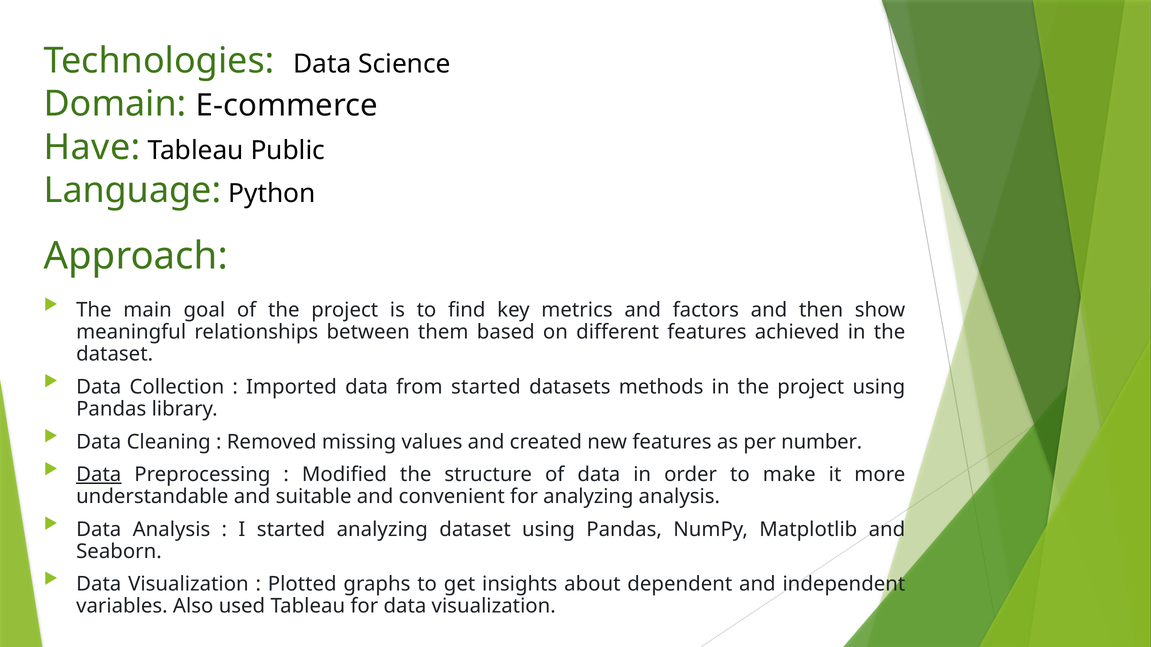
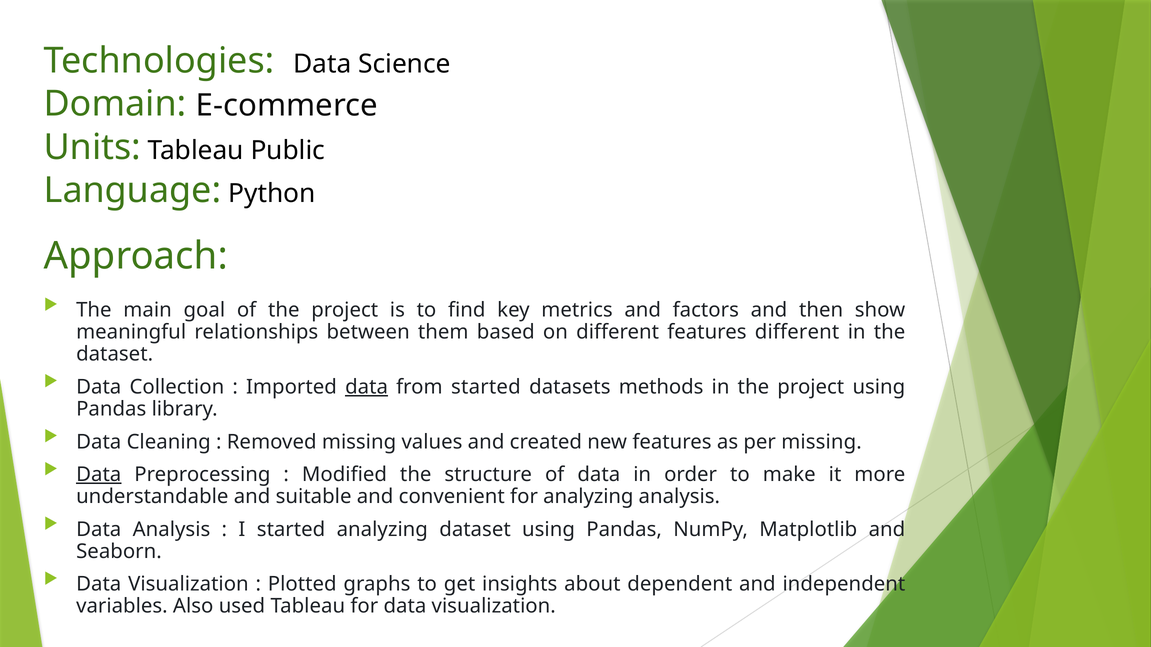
Have: Have -> Units
features achieved: achieved -> different
data at (367, 387) underline: none -> present
per number: number -> missing
